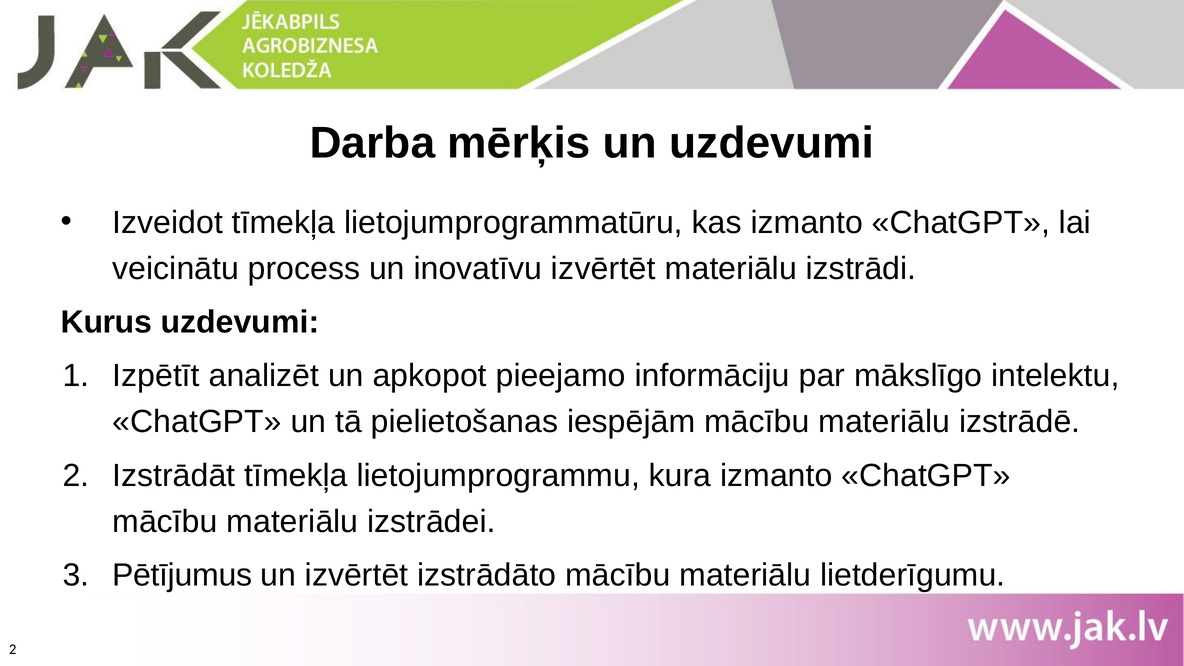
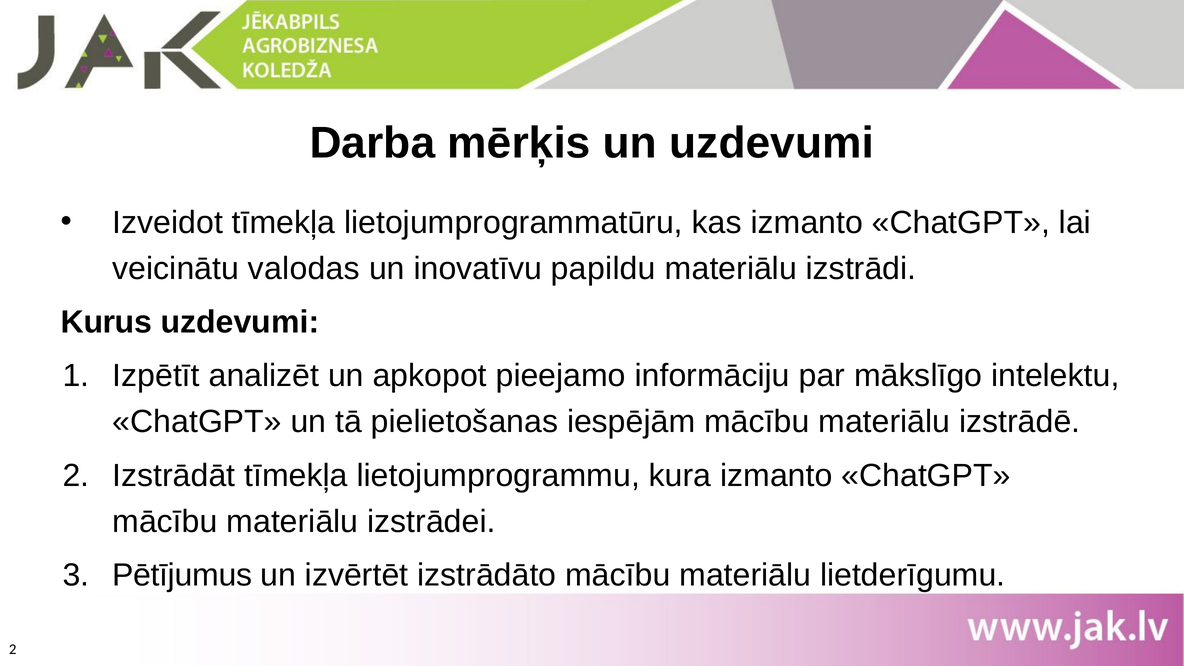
process: process -> valodas
inovatīvu izvērtēt: izvērtēt -> papildu
